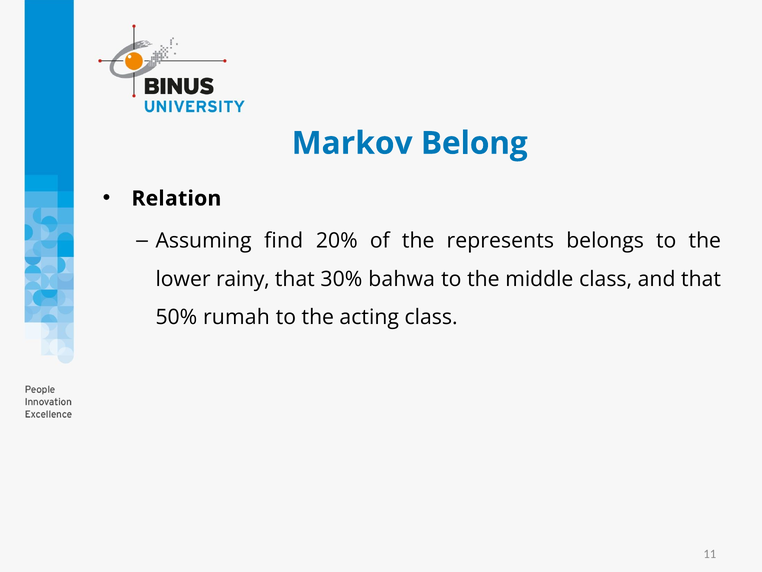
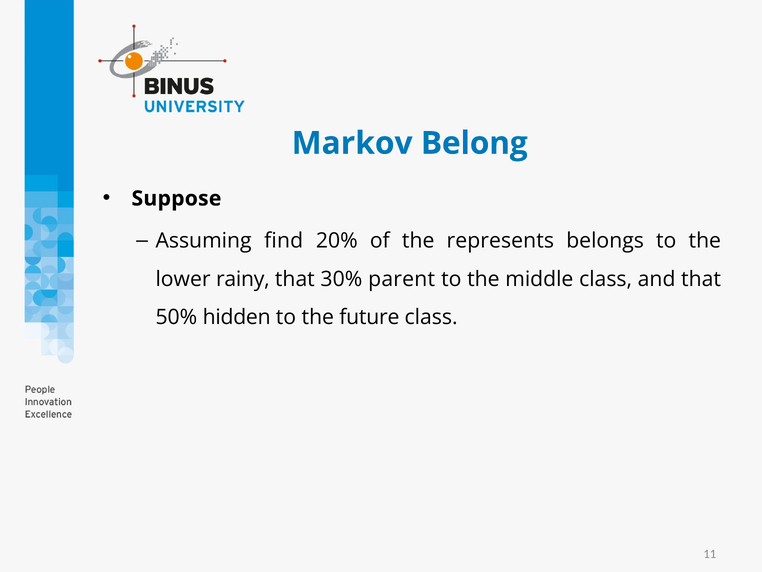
Relation: Relation -> Suppose
bahwa: bahwa -> parent
rumah: rumah -> hidden
acting: acting -> future
